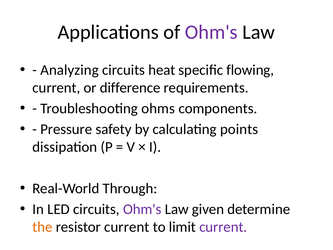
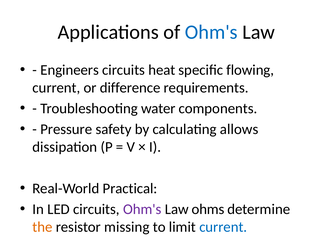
Ohm's at (211, 32) colour: purple -> blue
Analyzing: Analyzing -> Engineers
ohms: ohms -> water
points: points -> allows
Through: Through -> Practical
given: given -> ohms
resistor current: current -> missing
current at (223, 227) colour: purple -> blue
